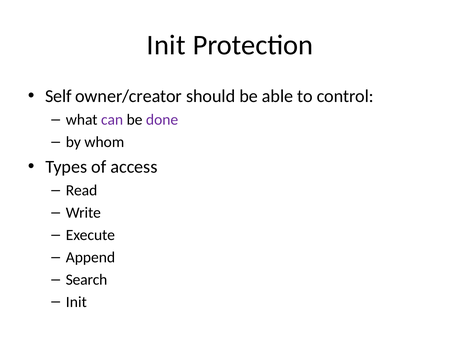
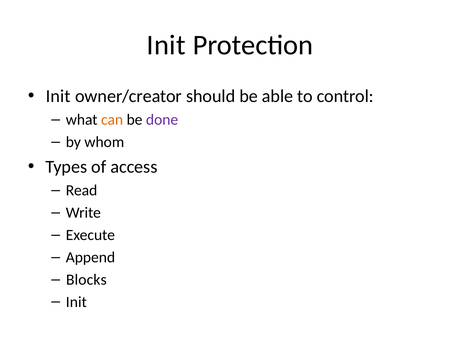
Self at (58, 96): Self -> Init
can colour: purple -> orange
Search: Search -> Blocks
